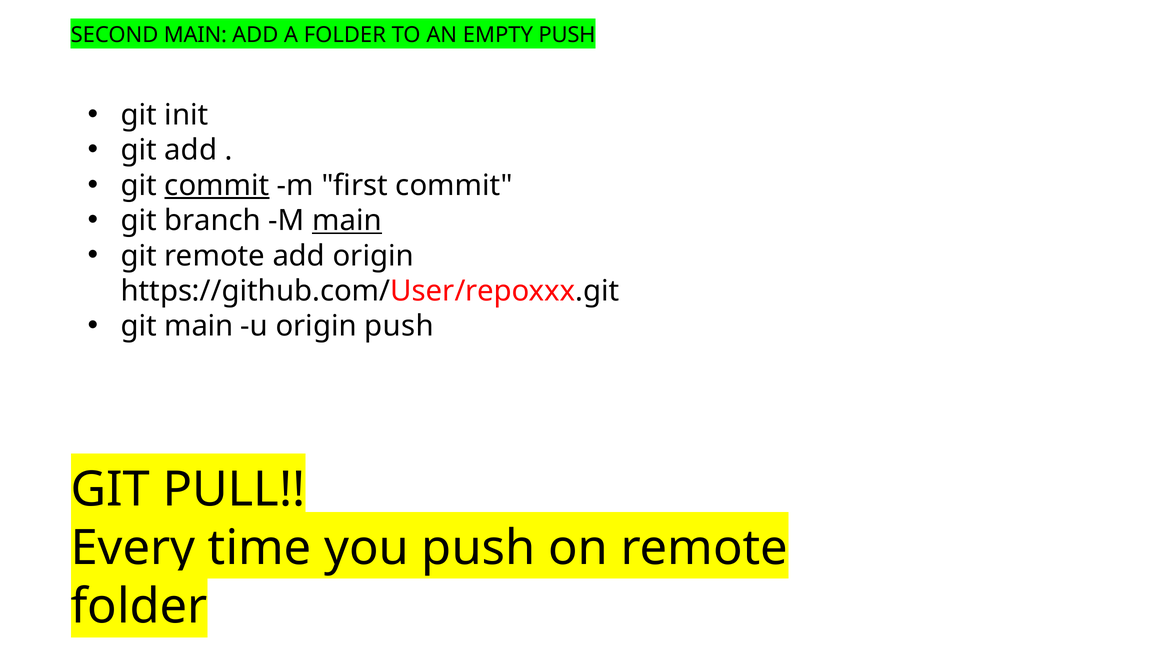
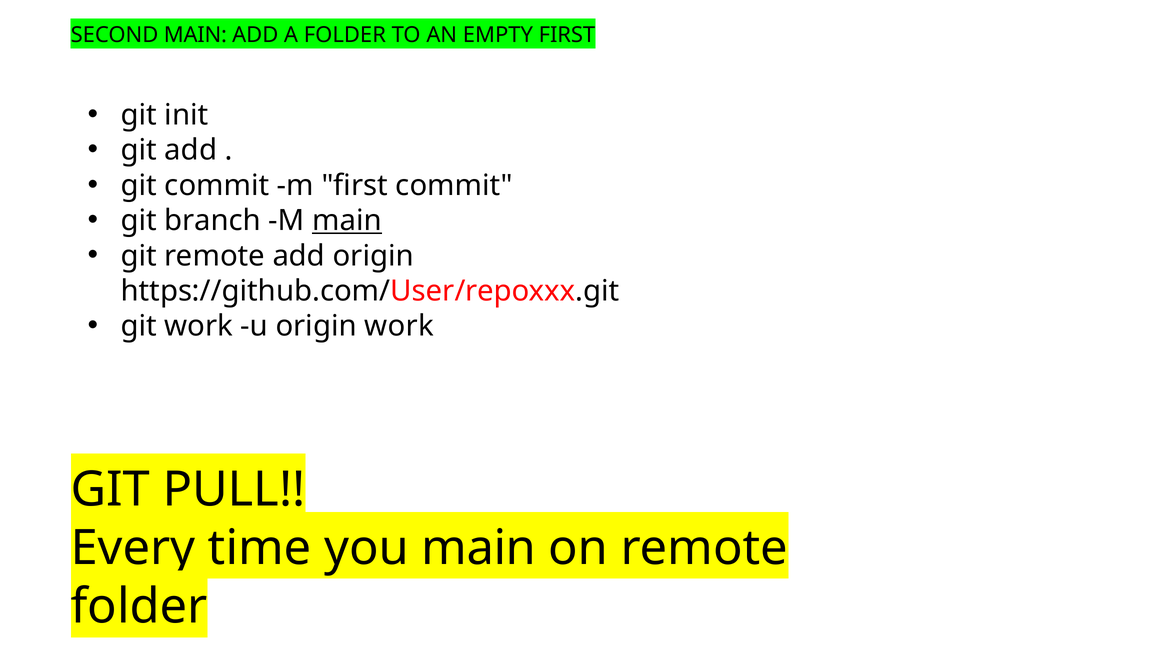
EMPTY PUSH: PUSH -> FIRST
commit at (217, 186) underline: present -> none
git main: main -> work
origin push: push -> work
you push: push -> main
